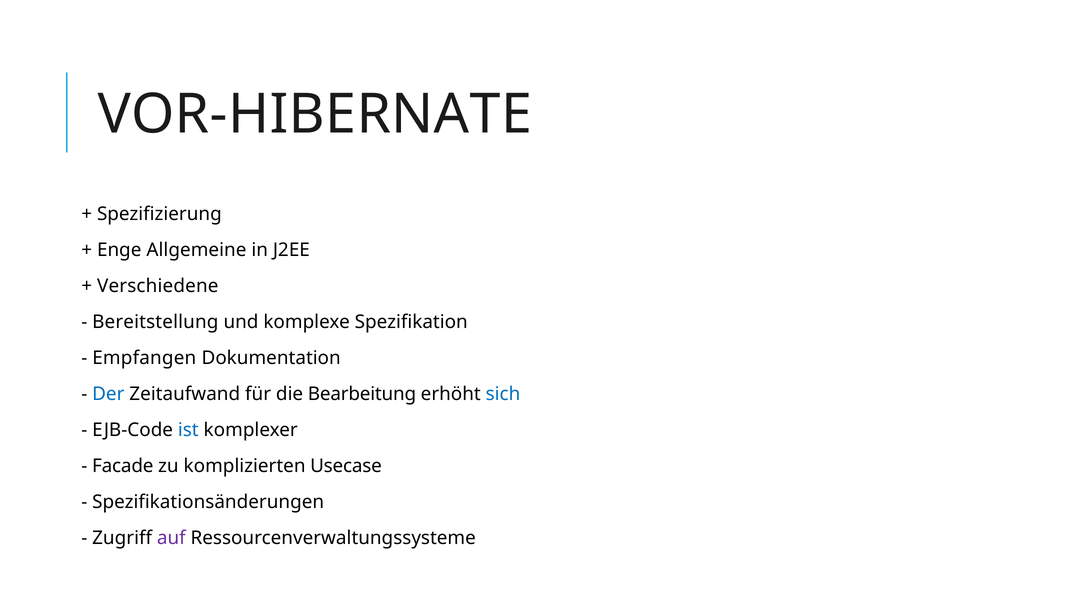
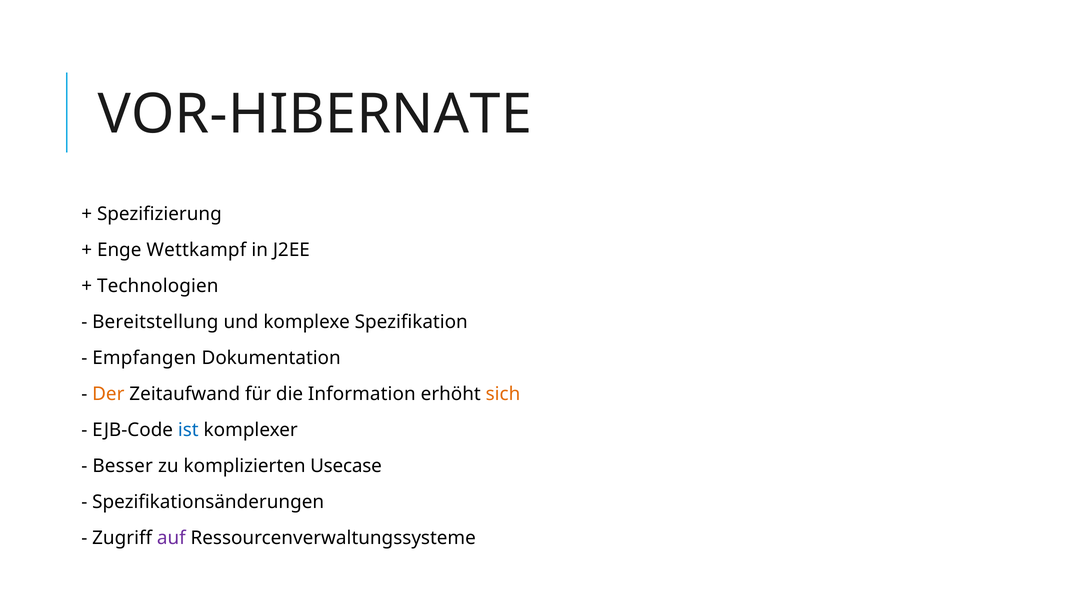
Allgemeine: Allgemeine -> Wettkampf
Verschiedene: Verschiedene -> Technologien
Der colour: blue -> orange
Bearbeitung: Bearbeitung -> Information
sich colour: blue -> orange
Facade: Facade -> Besser
